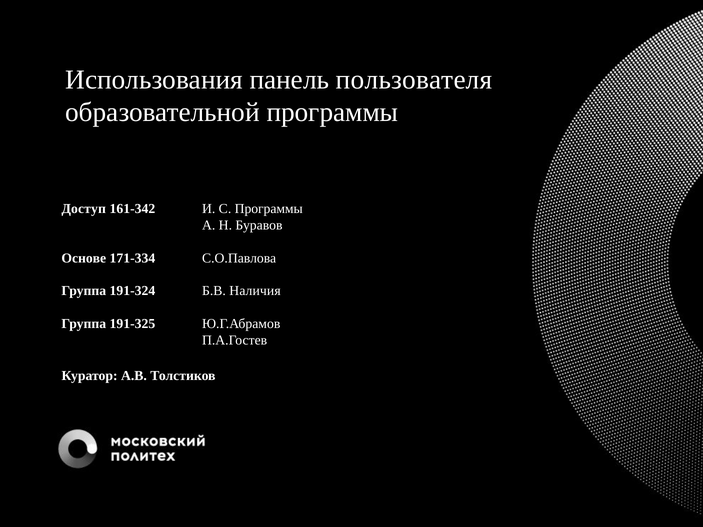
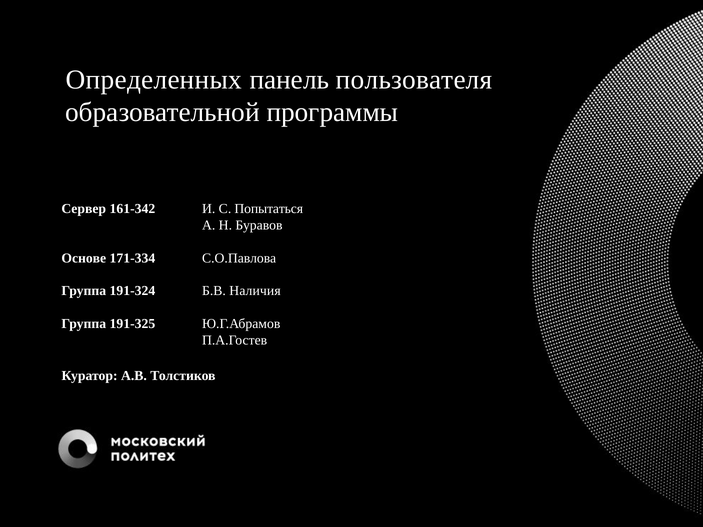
Использования: Использования -> Определенных
Доступ: Доступ -> Сервер
С Программы: Программы -> Попытаться
